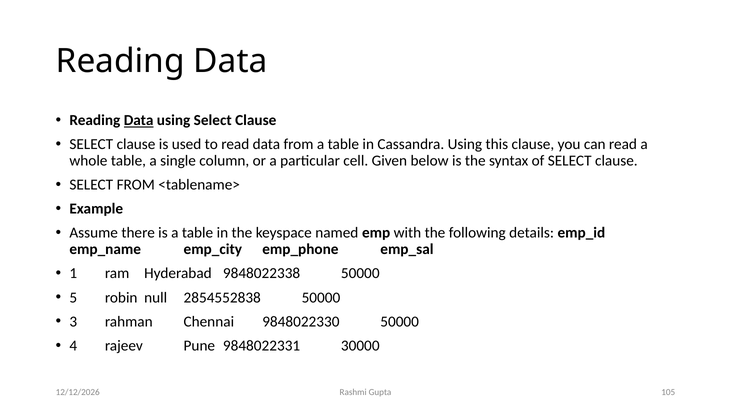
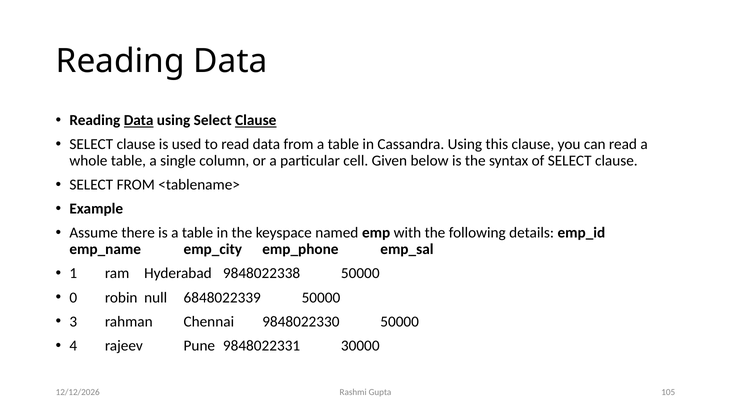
Clause at (256, 120) underline: none -> present
5: 5 -> 0
2854552838: 2854552838 -> 6848022339
